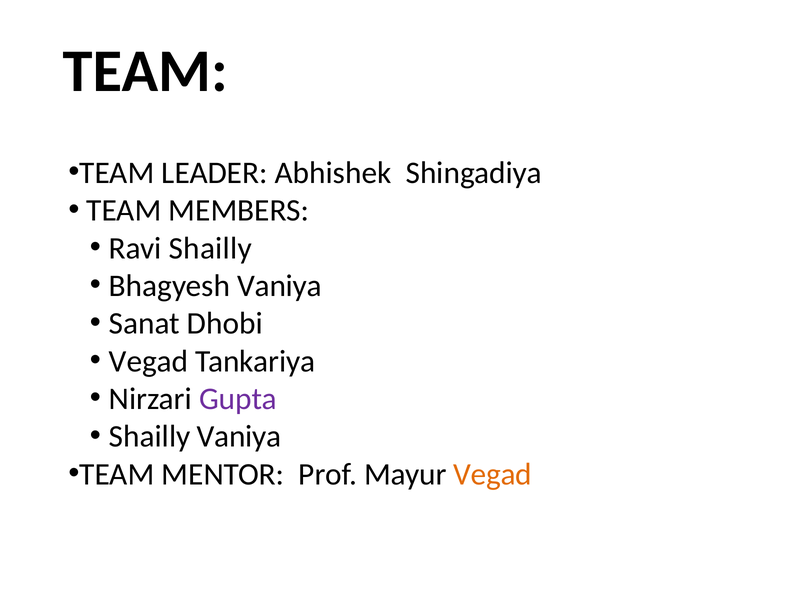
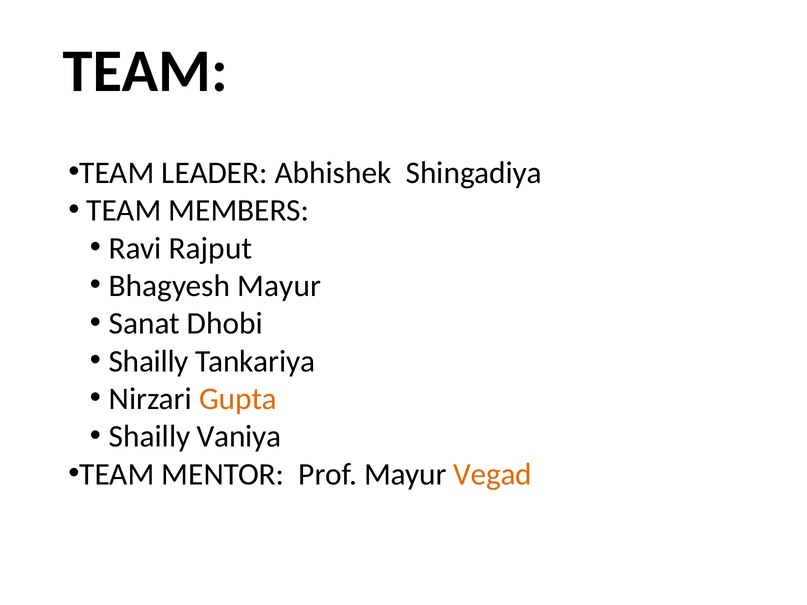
Ravi Shailly: Shailly -> Rajput
Bhagyesh Vaniya: Vaniya -> Mayur
Vegad at (149, 361): Vegad -> Shailly
Gupta colour: purple -> orange
